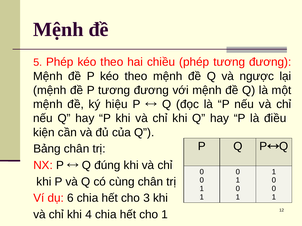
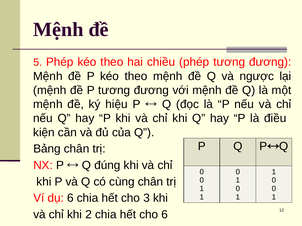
4: 4 -> 2
cho 1: 1 -> 6
